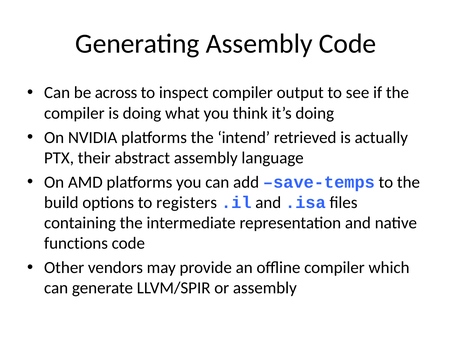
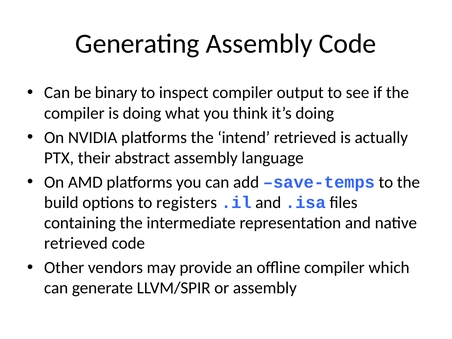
across: across -> binary
functions at (76, 243): functions -> retrieved
